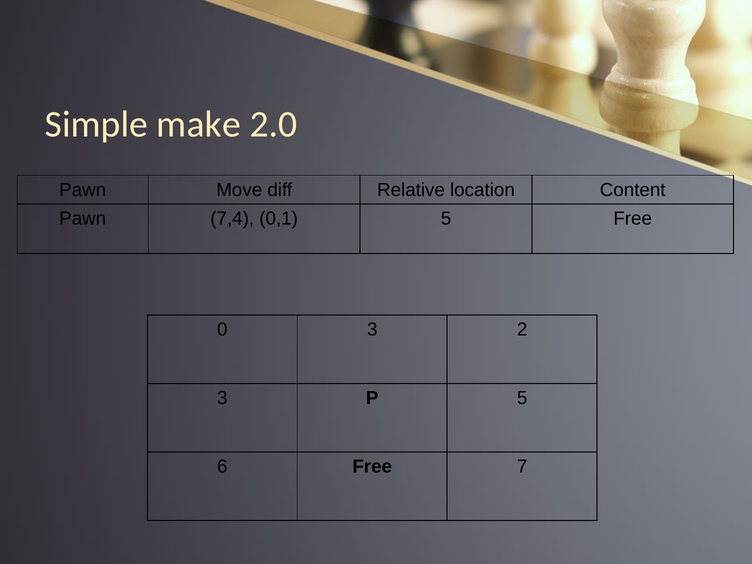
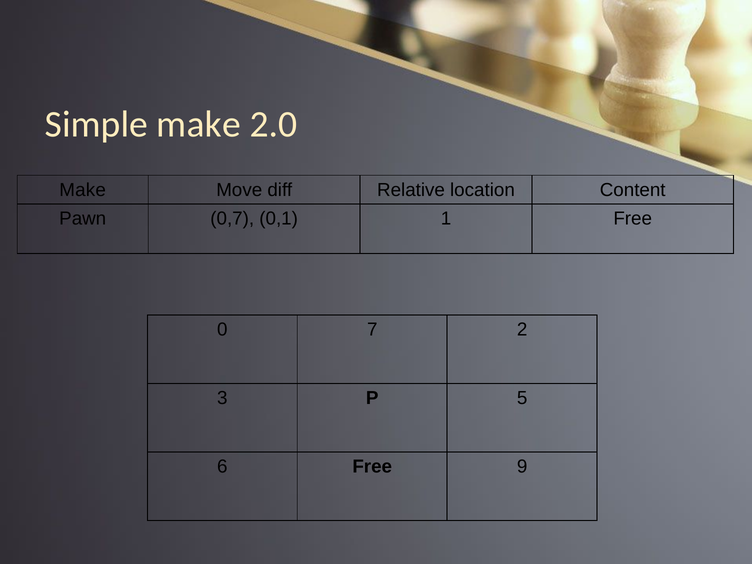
Pawn at (83, 190): Pawn -> Make
7,4: 7,4 -> 0,7
0,1 5: 5 -> 1
0 3: 3 -> 7
7: 7 -> 9
